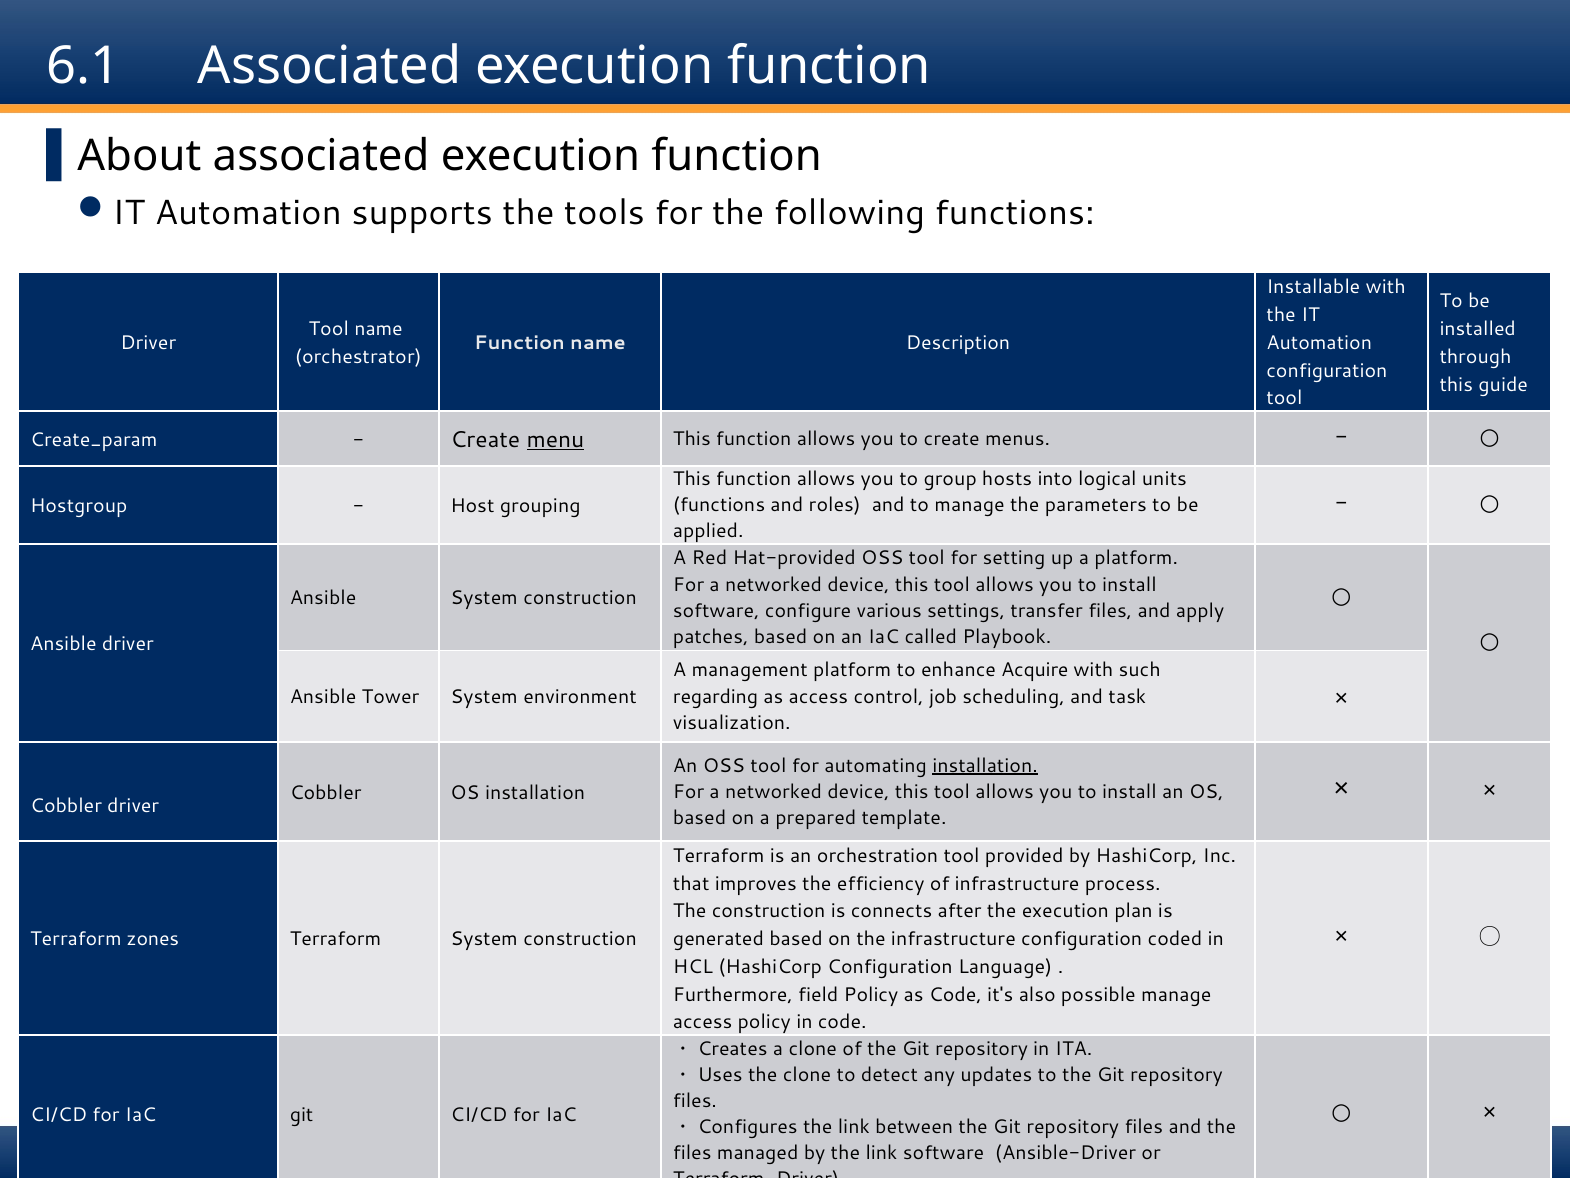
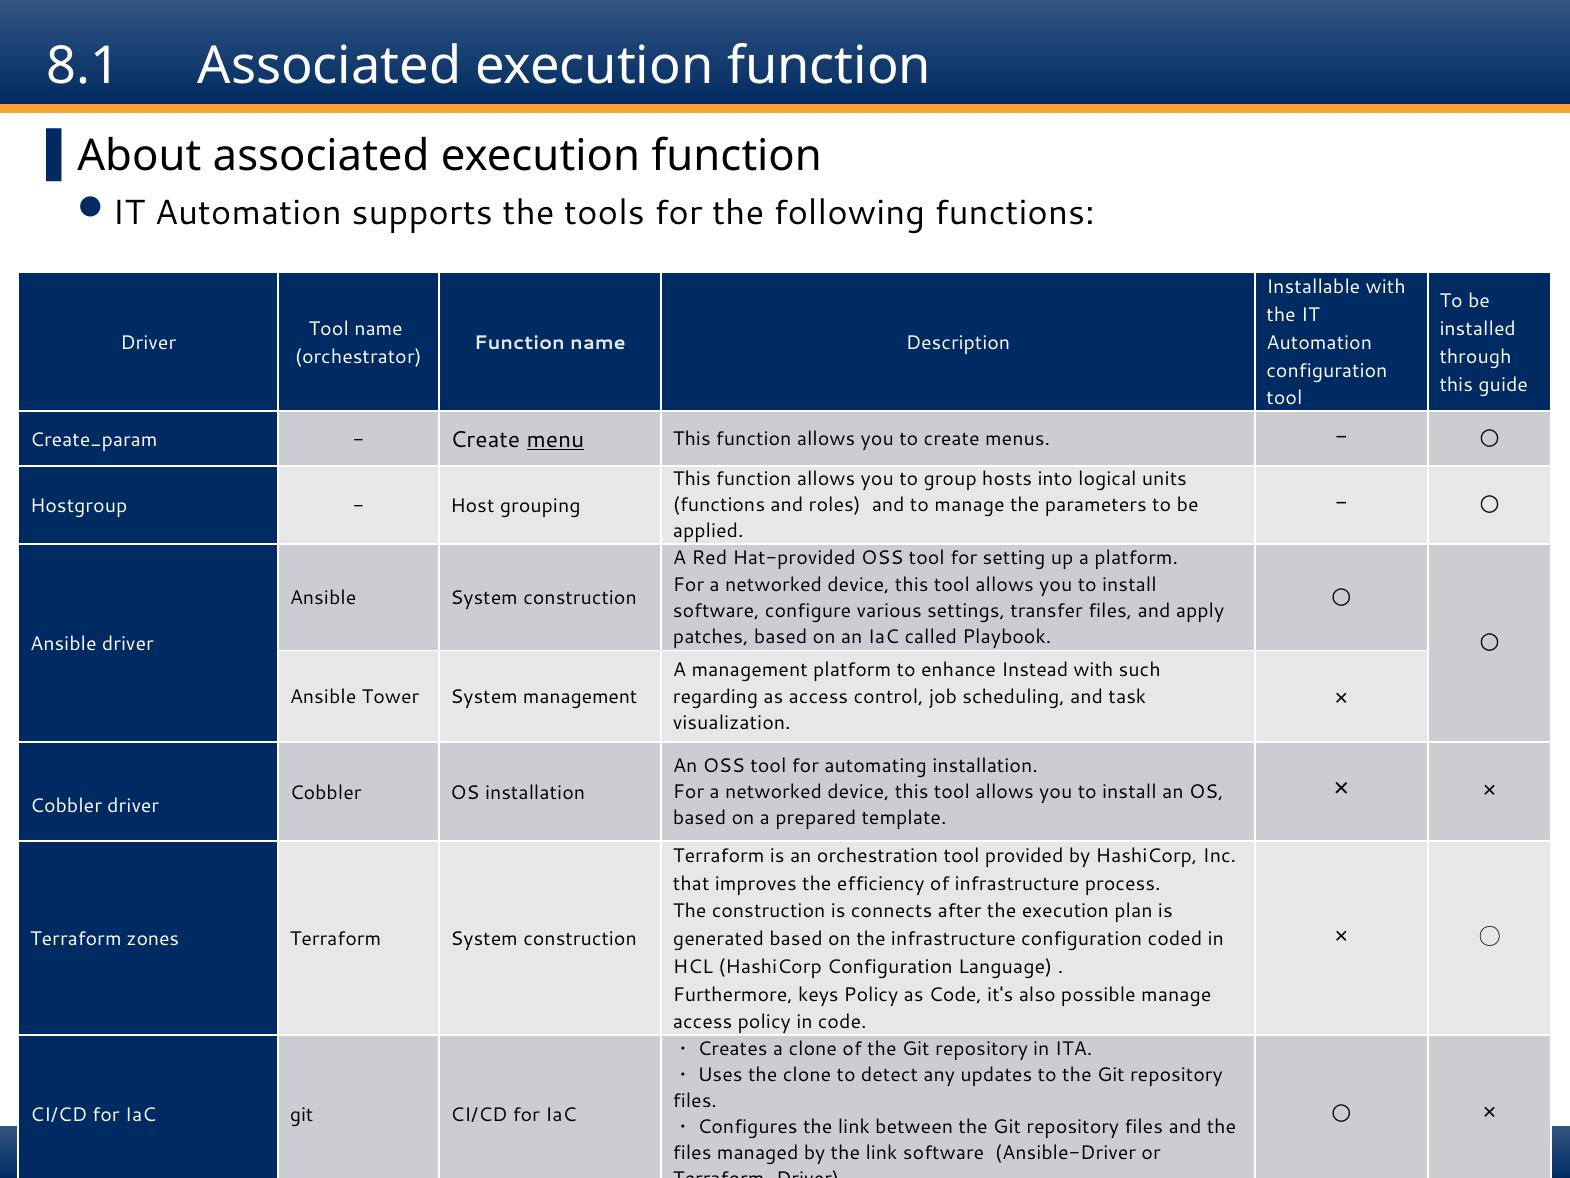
6.1: 6.1 -> 8.1
Acquire: Acquire -> Instead
System environment: environment -> management
installation at (985, 765) underline: present -> none
field: field -> keys
